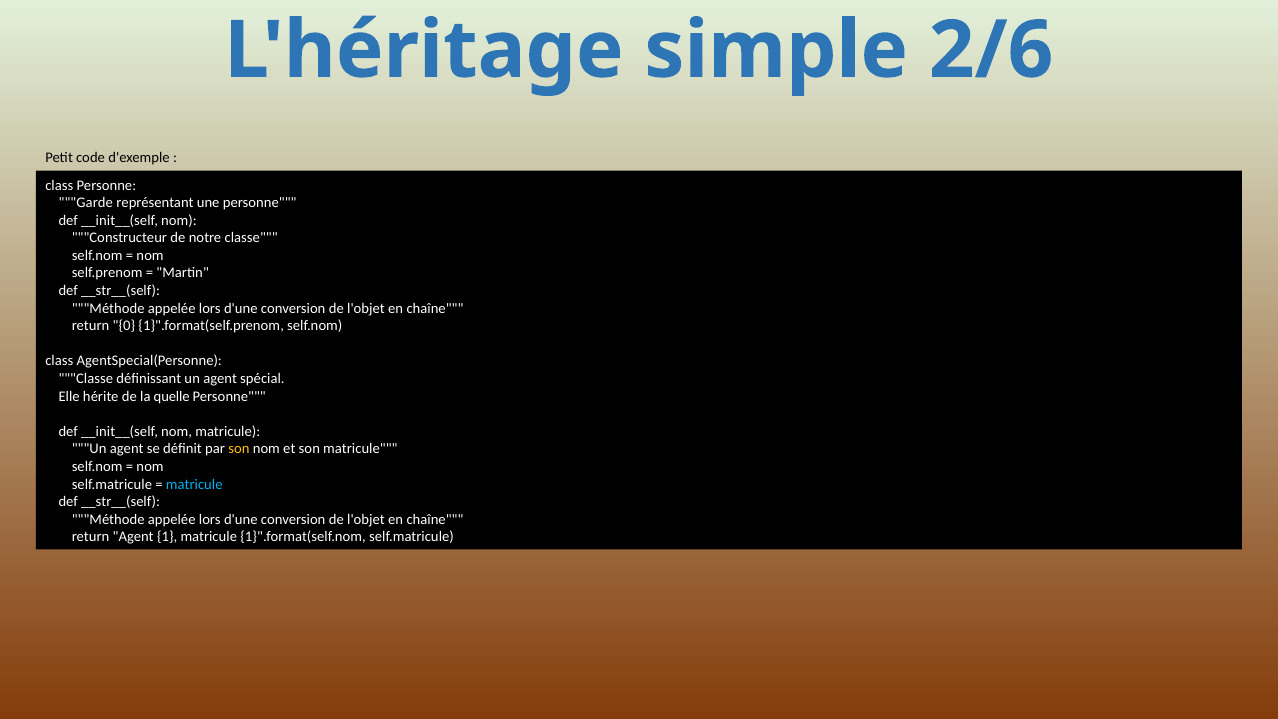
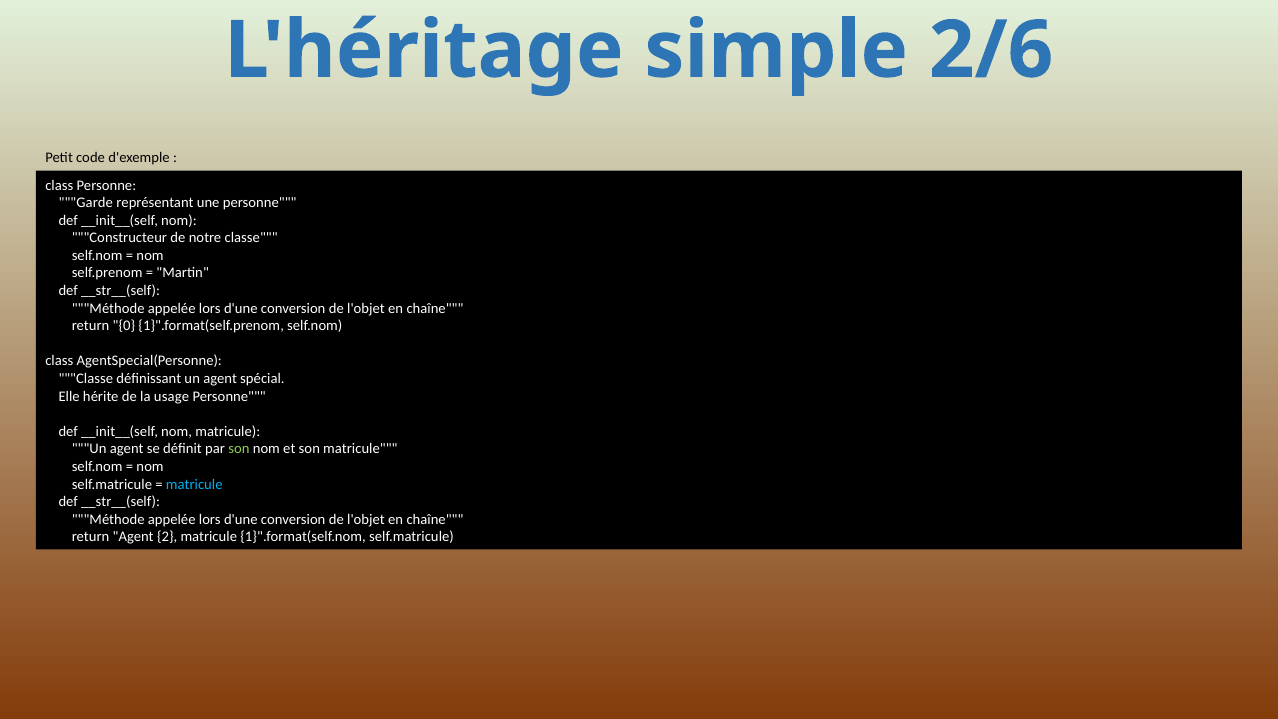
quelle: quelle -> usage
son at (239, 449) colour: yellow -> light green
1: 1 -> 2
